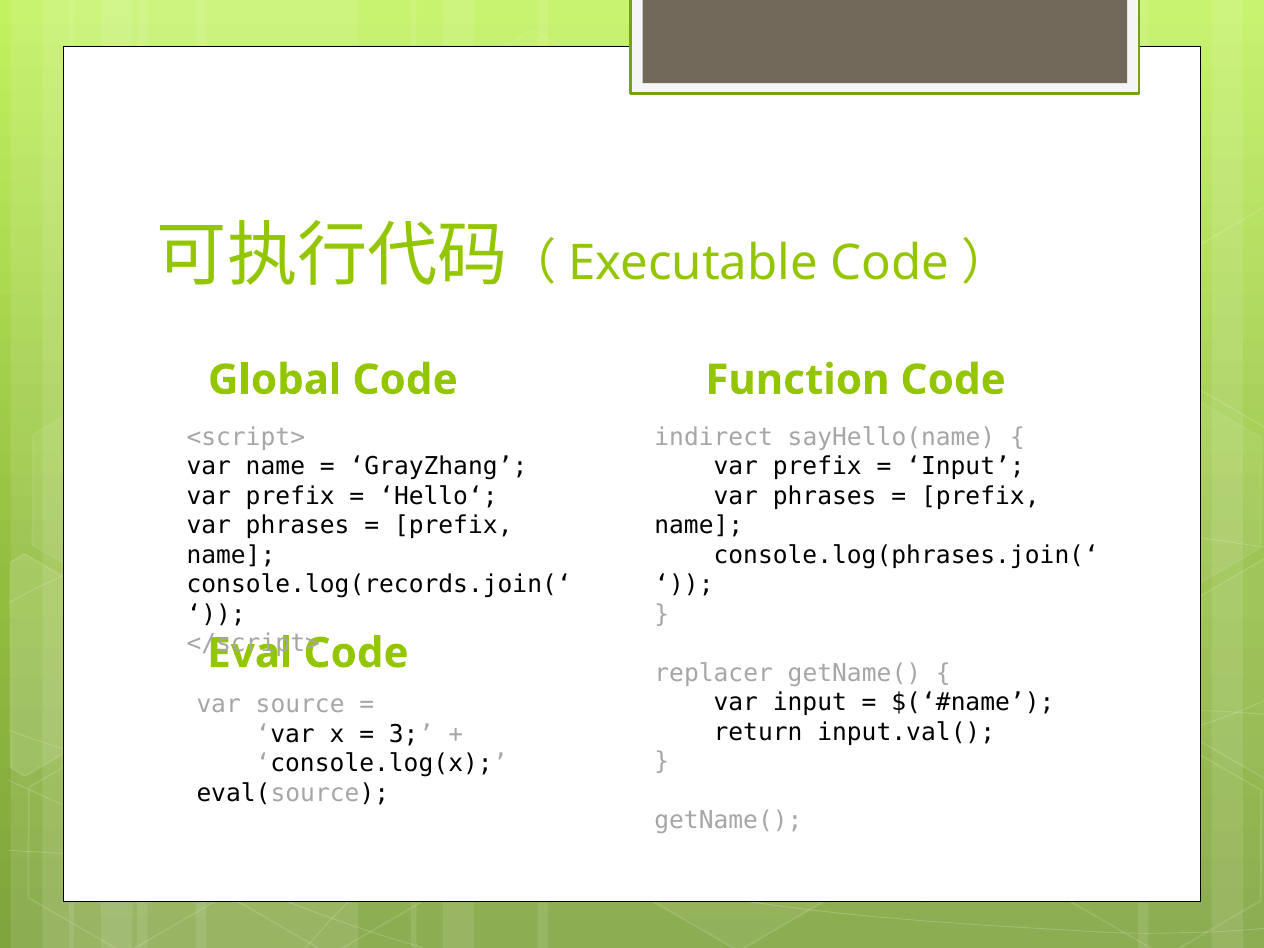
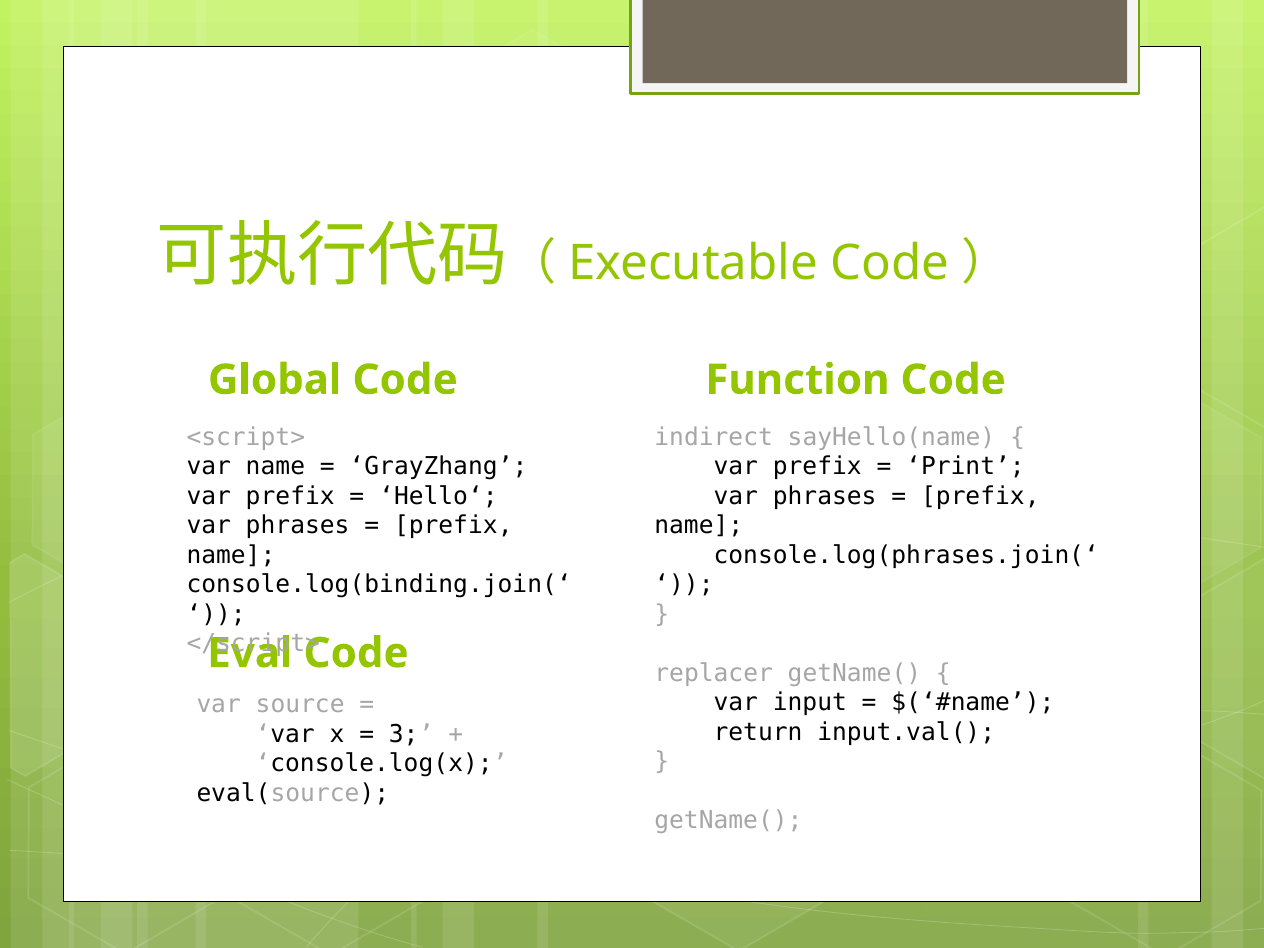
Input at (965, 466): Input -> Print
console.log(records.join(‘: console.log(records.join(‘ -> console.log(binding.join(‘
